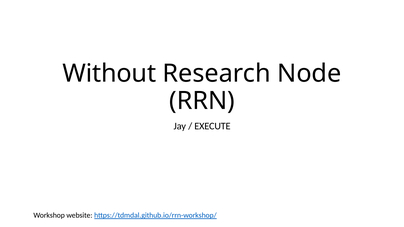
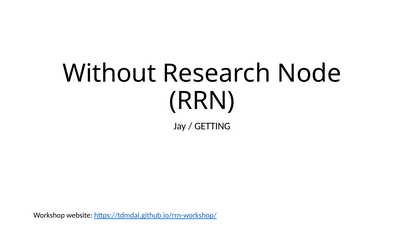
EXECUTE: EXECUTE -> GETTING
